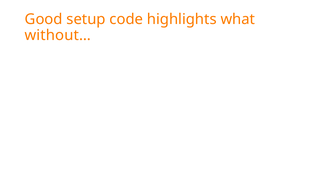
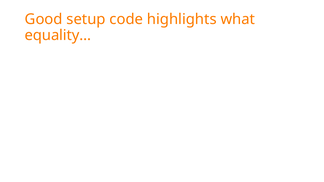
without…: without… -> equality…
